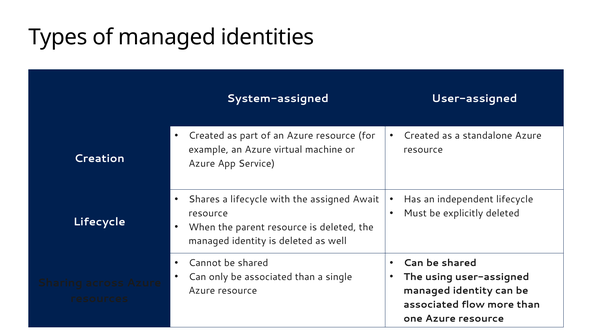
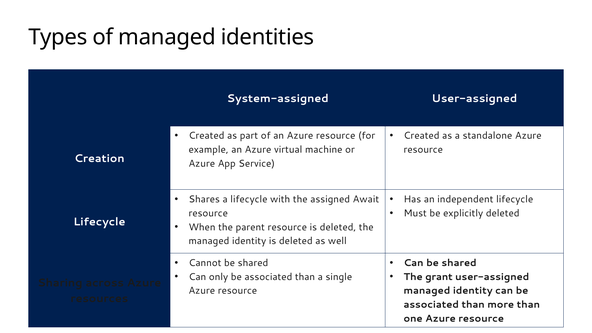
using: using -> grant
flow at (473, 305): flow -> than
